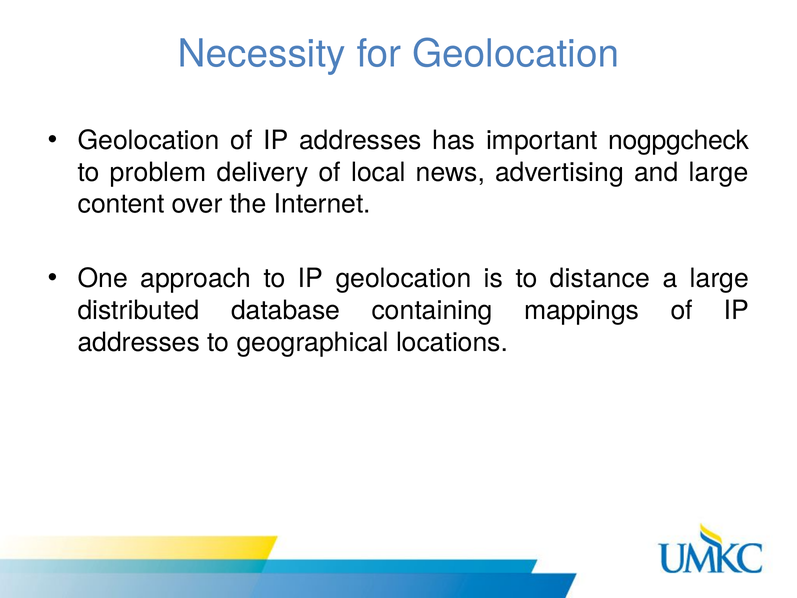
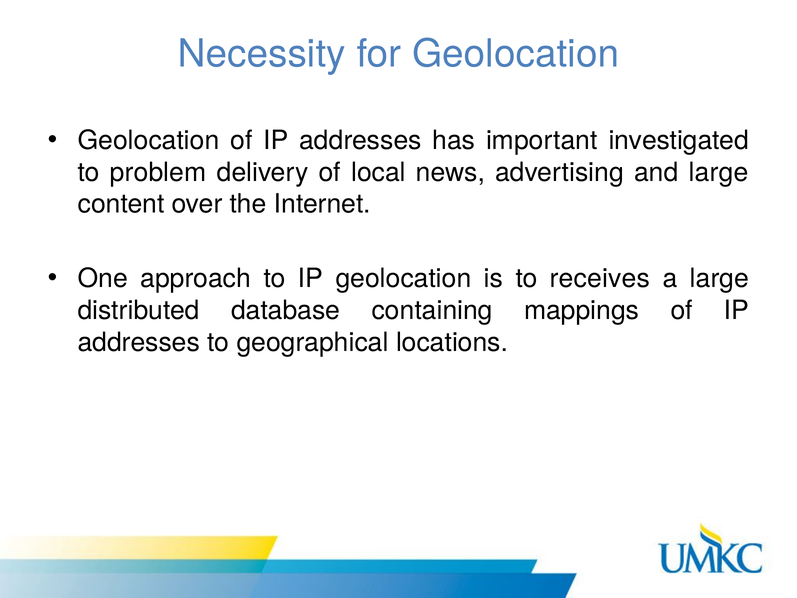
nogpgcheck: nogpgcheck -> investigated
distance: distance -> receives
